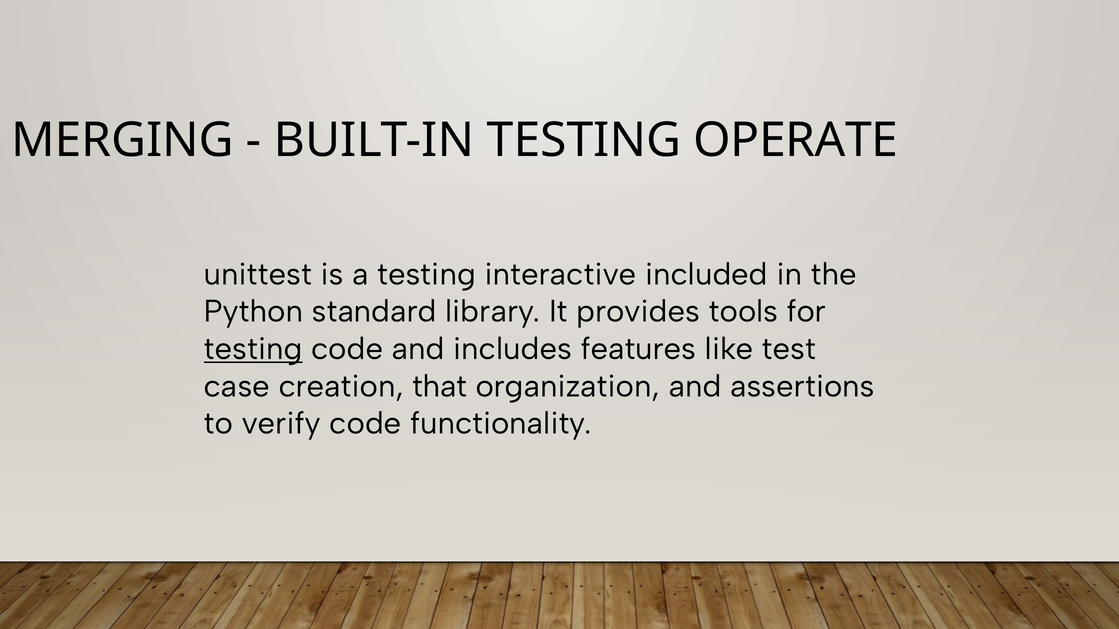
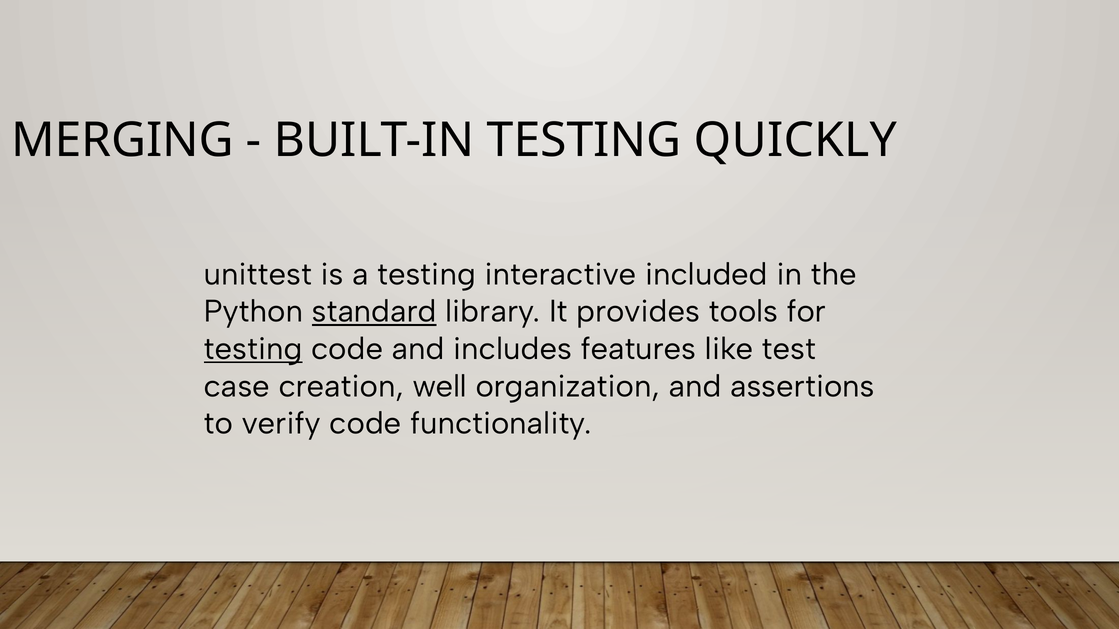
OPERATE: OPERATE -> QUICKLY
standard underline: none -> present
that: that -> well
